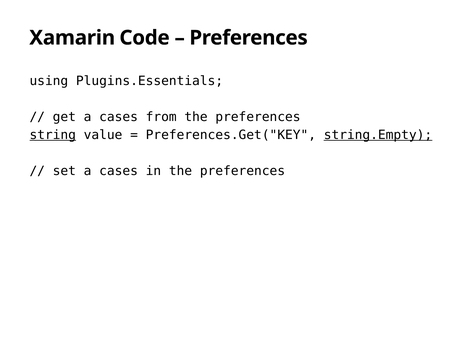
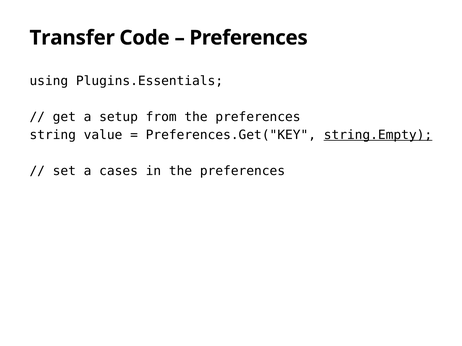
Xamarin: Xamarin -> Transfer
get a cases: cases -> setup
string underline: present -> none
